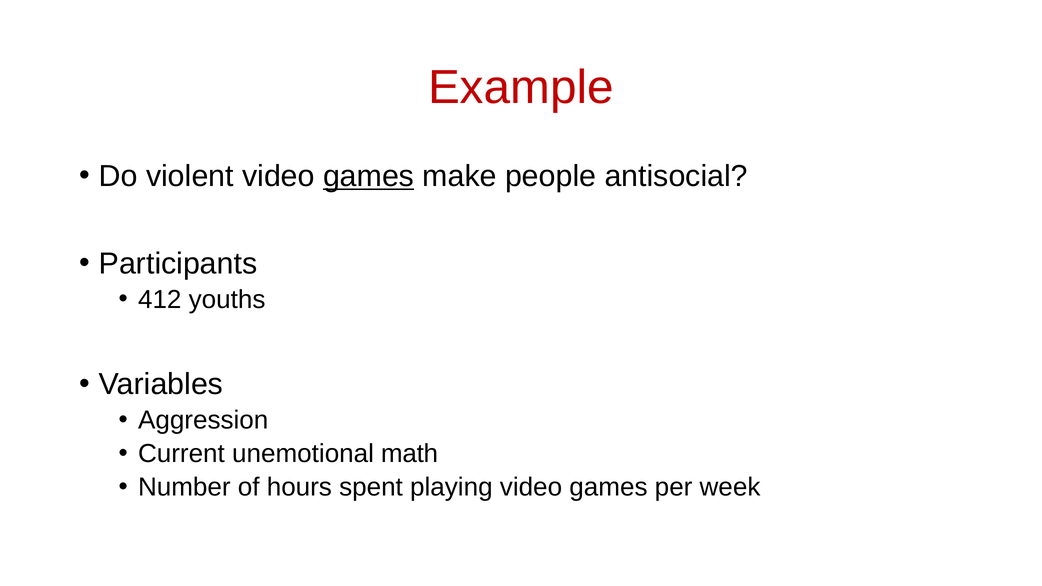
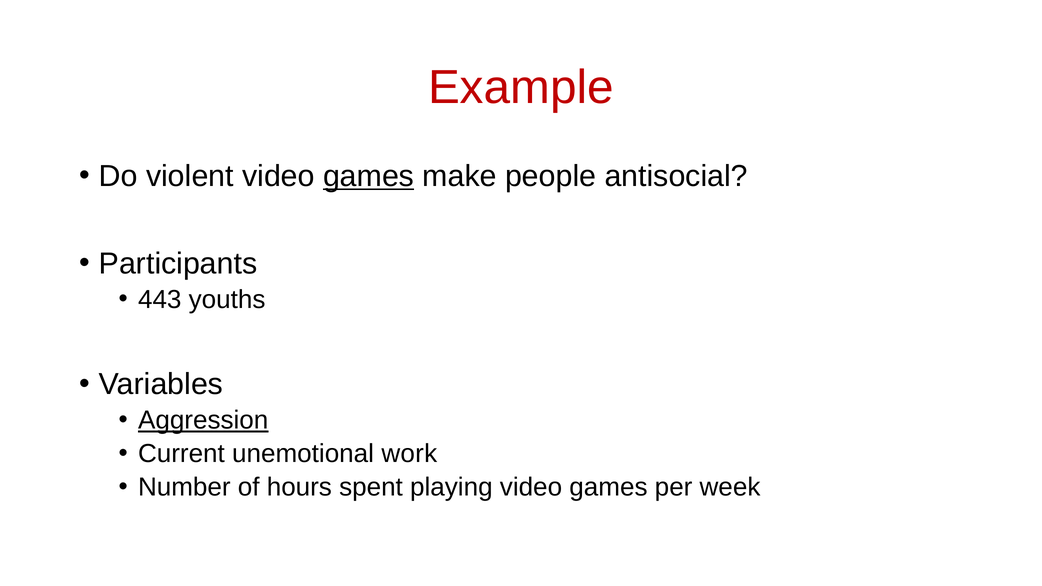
412: 412 -> 443
Aggression underline: none -> present
math: math -> work
